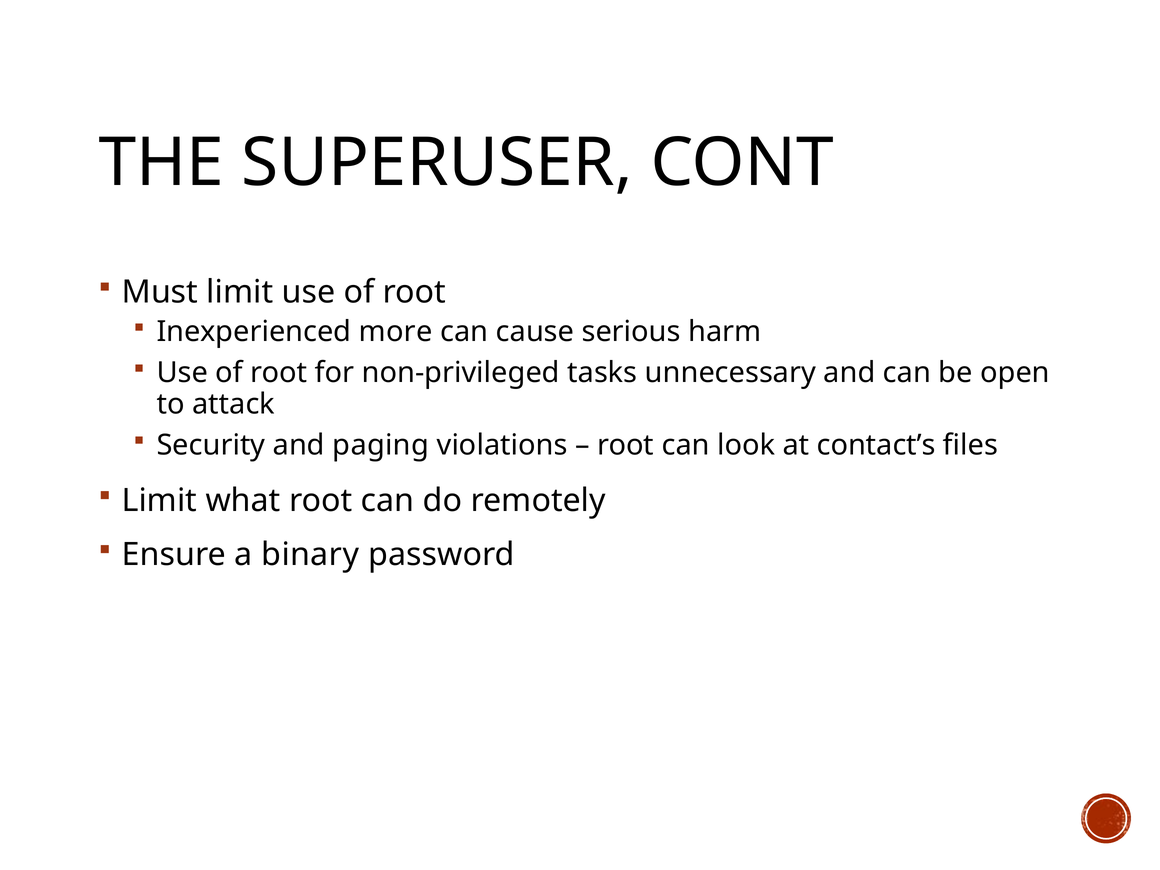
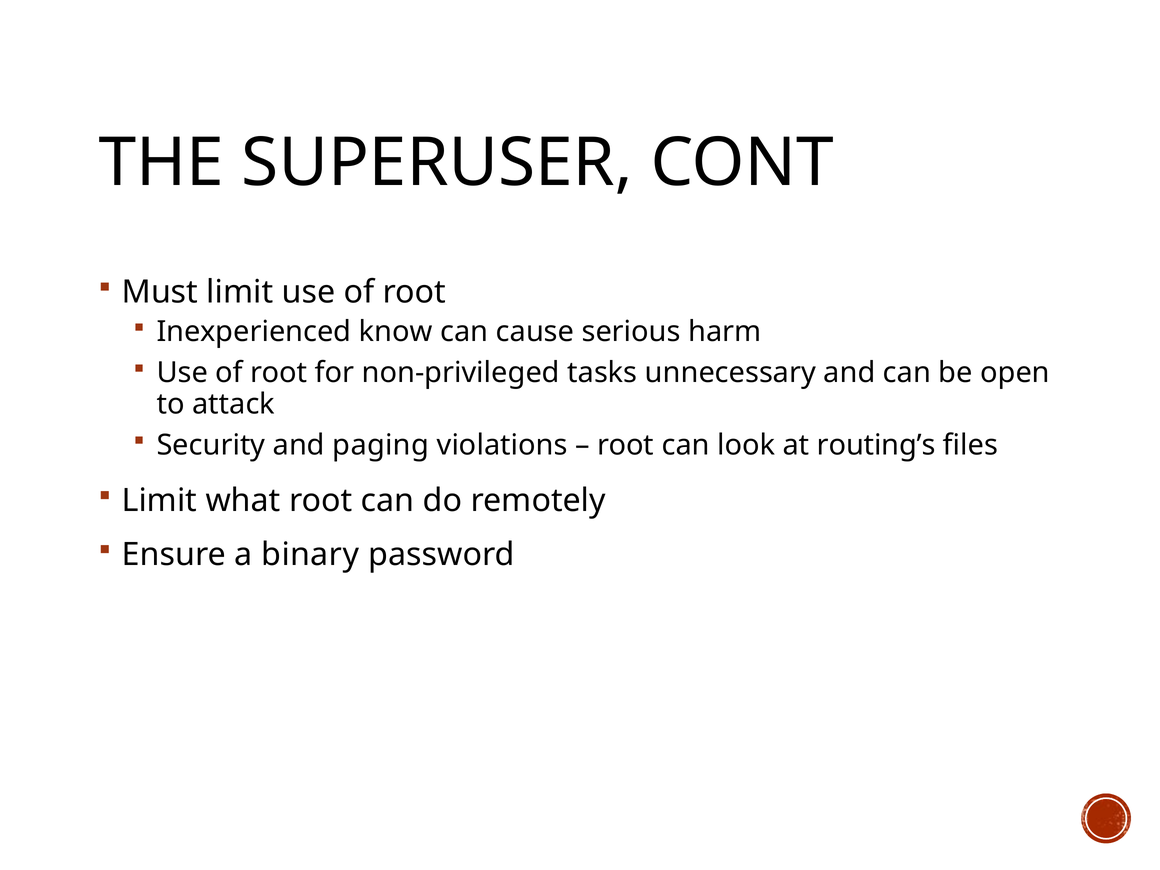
more: more -> know
contact’s: contact’s -> routing’s
